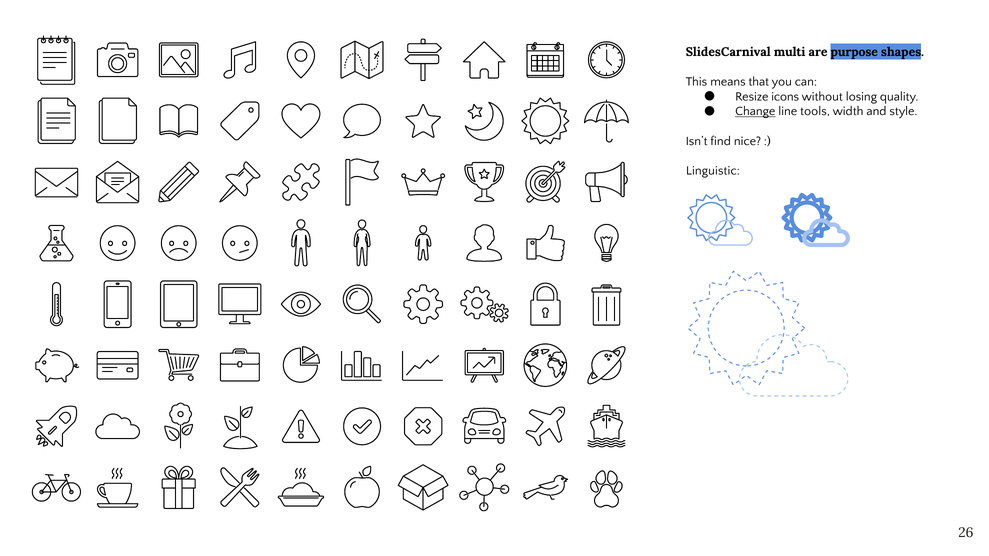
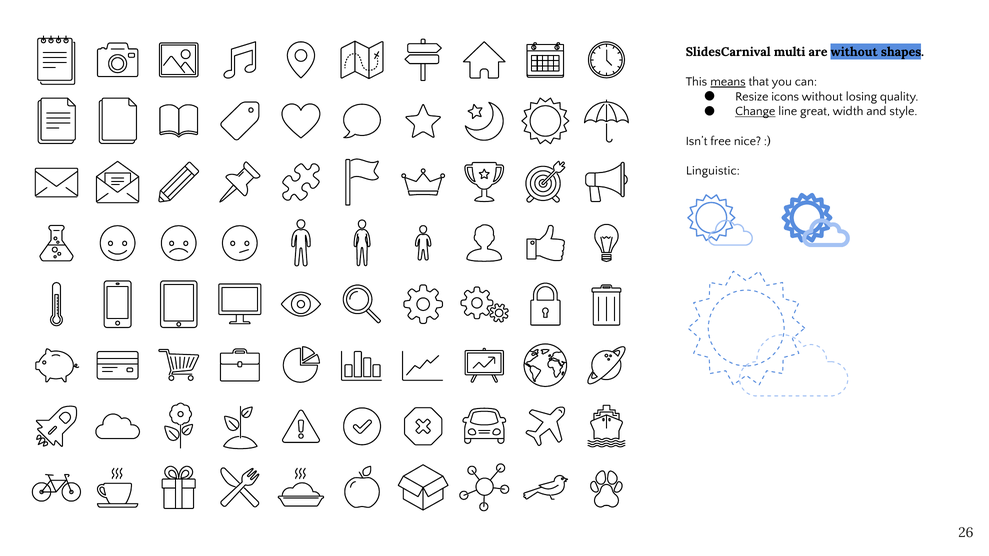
are purpose: purpose -> without
means underline: none -> present
tools: tools -> great
find: find -> free
